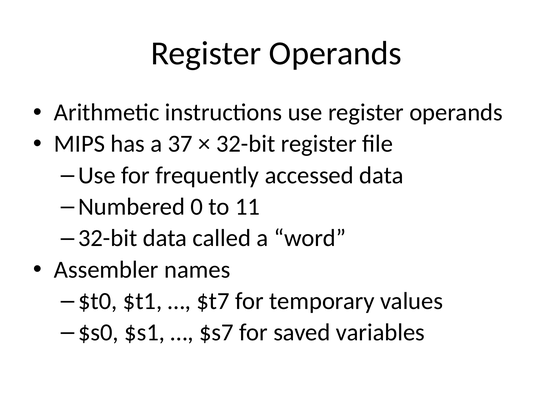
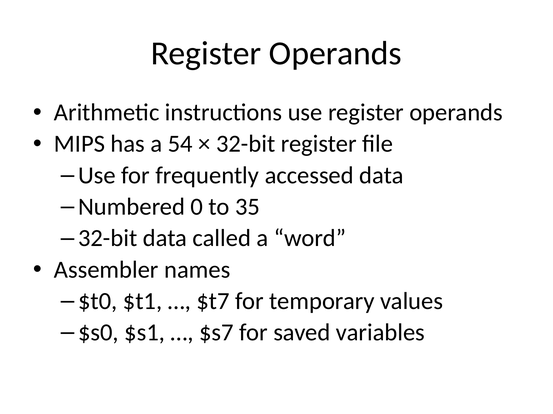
37: 37 -> 54
11: 11 -> 35
